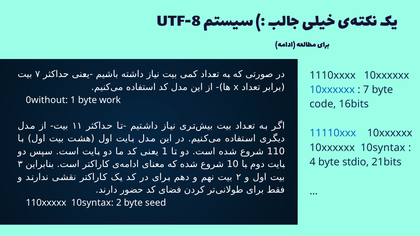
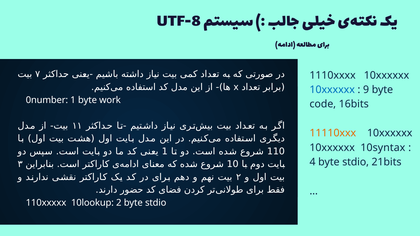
7: 7 -> 9
0without: 0without -> 0number
11110xxx colour: blue -> orange
110xxxxx 10syntax: 10syntax -> 10lookup
2 byte seed: seed -> stdio
